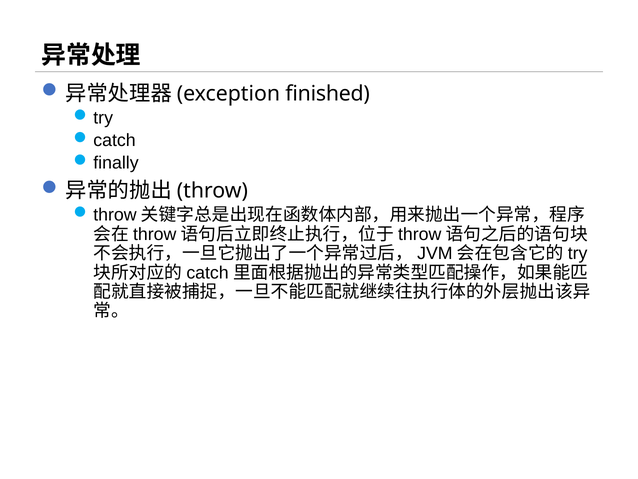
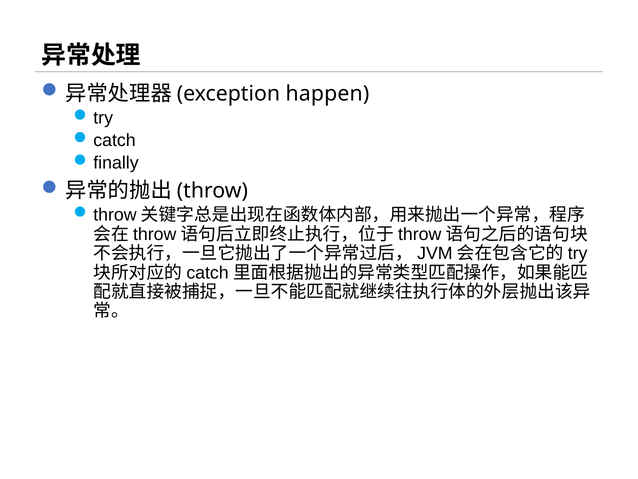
finished: finished -> happen
